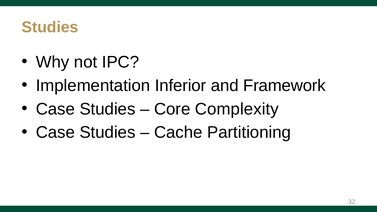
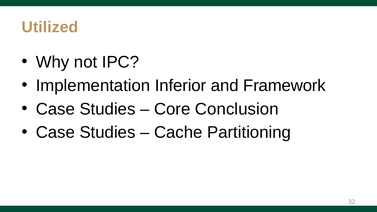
Studies at (50, 27): Studies -> Utilized
Complexity: Complexity -> Conclusion
